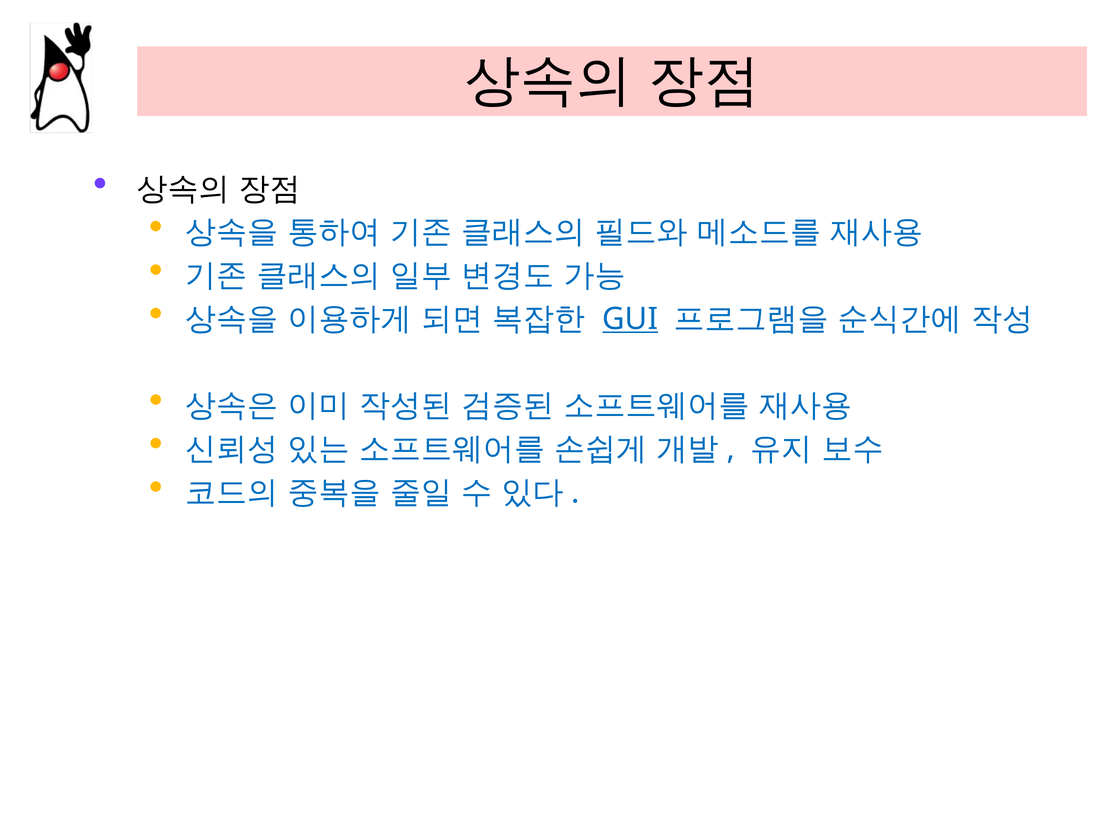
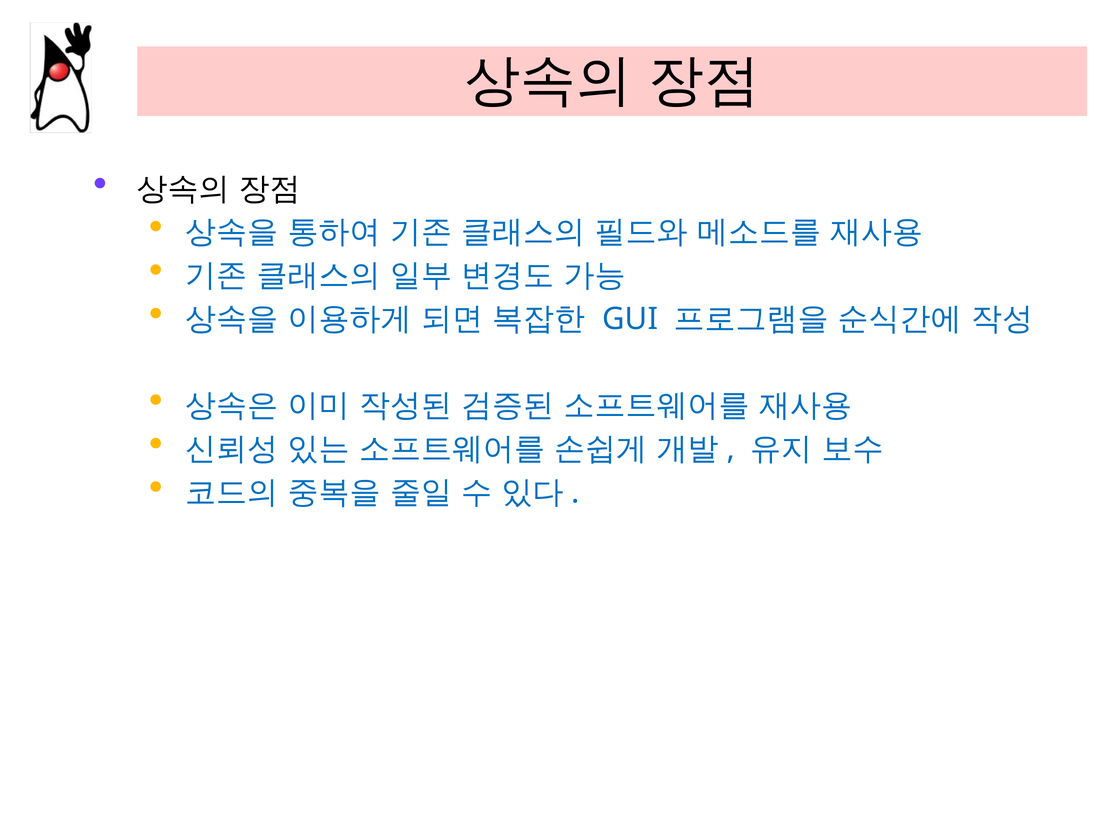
GUI underline: present -> none
